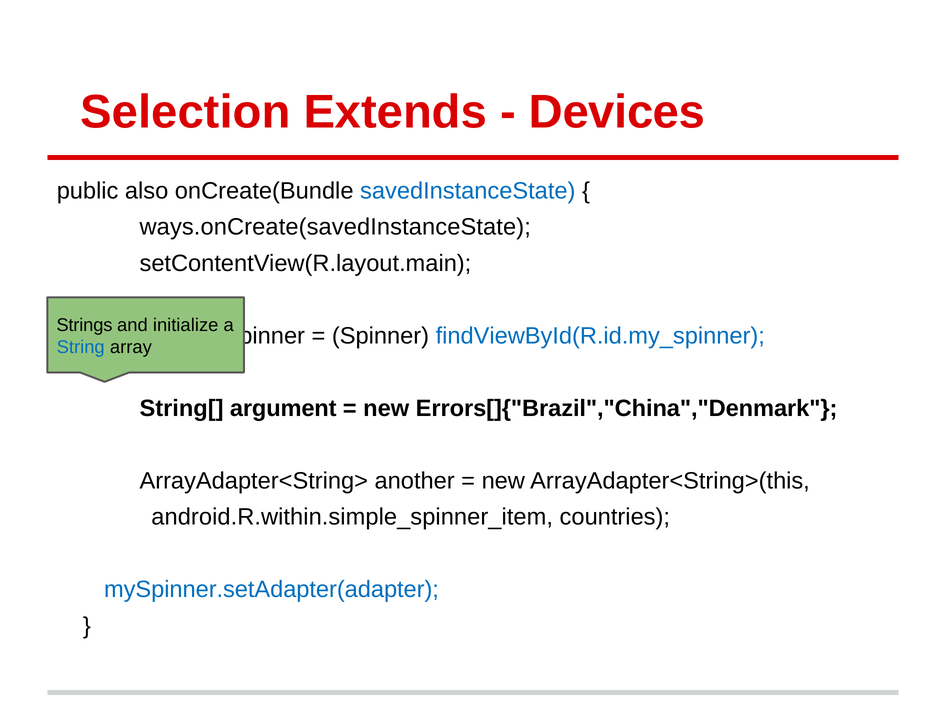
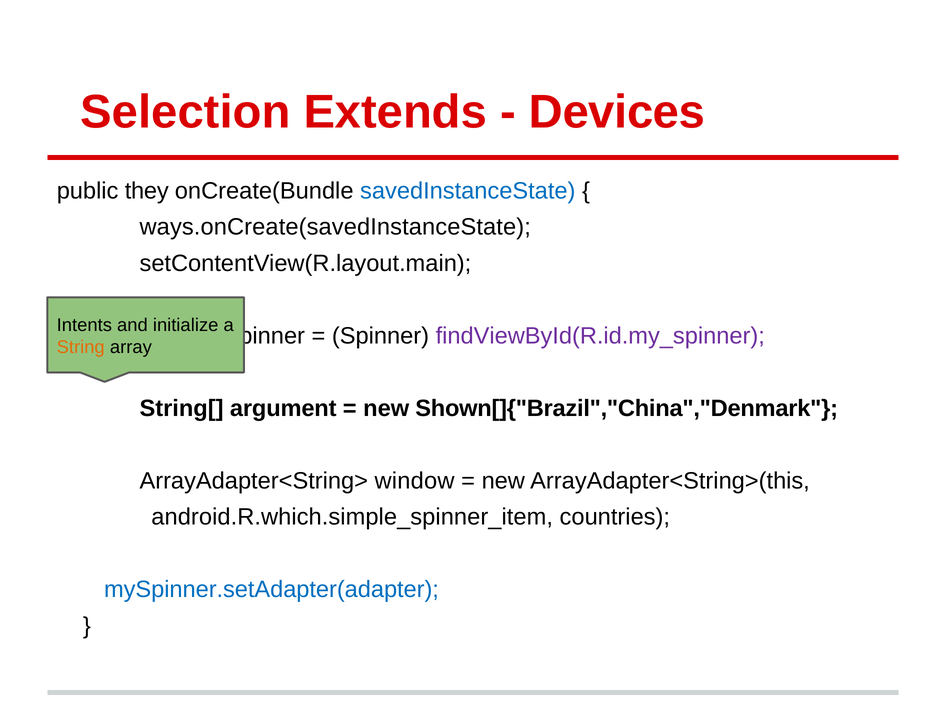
also: also -> they
Strings: Strings -> Intents
findViewById(R.id.my_spinner colour: blue -> purple
String colour: blue -> orange
Errors[]{"Brazil","China","Denmark: Errors[]{"Brazil","China","Denmark -> Shown[]{"Brazil","China","Denmark
another: another -> window
android.R.within.simple_spinner_item: android.R.within.simple_spinner_item -> android.R.which.simple_spinner_item
